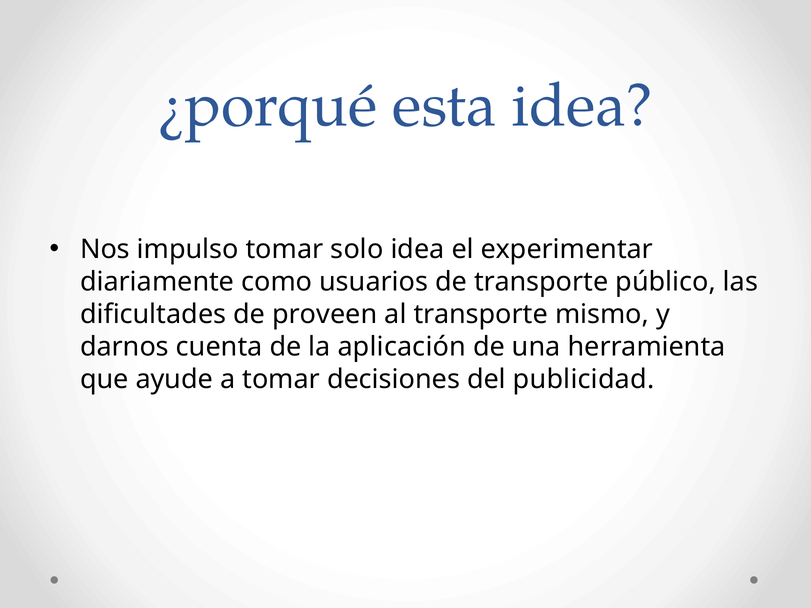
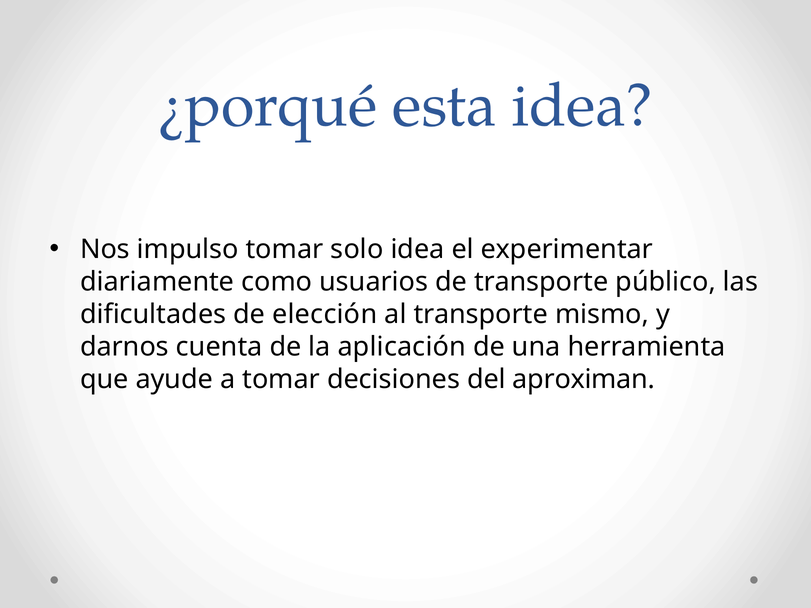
proveen: proveen -> elección
publicidad: publicidad -> aproximan
